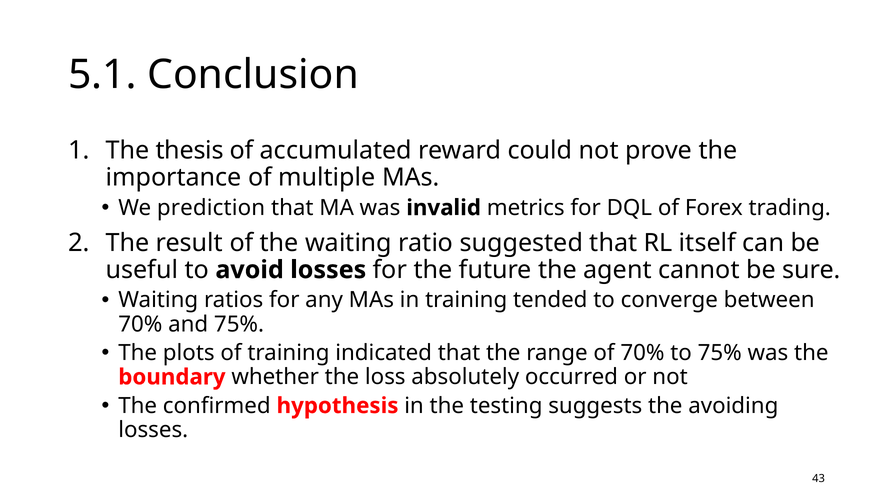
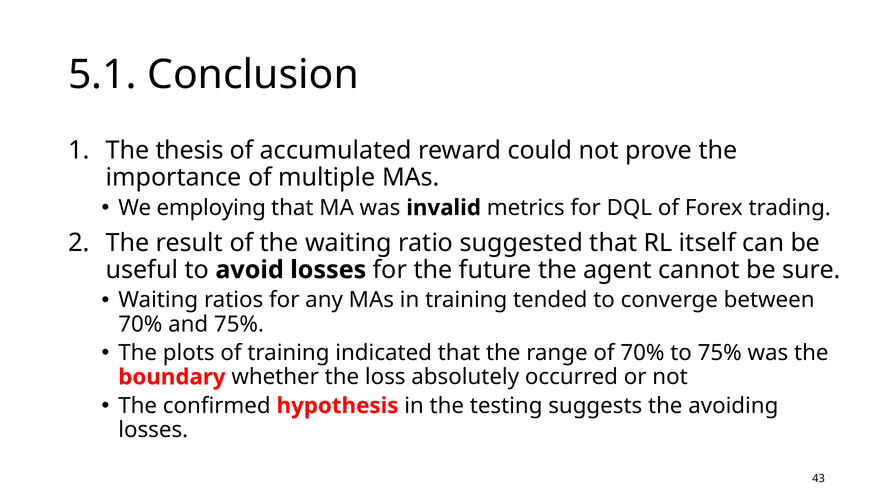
prediction: prediction -> employing
